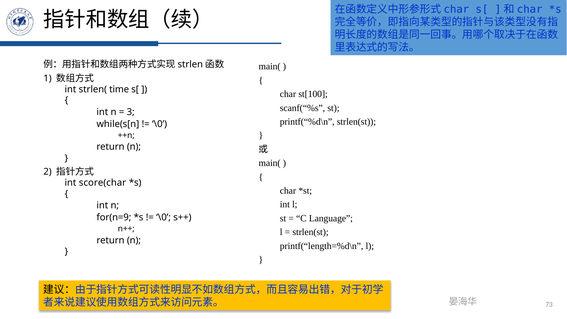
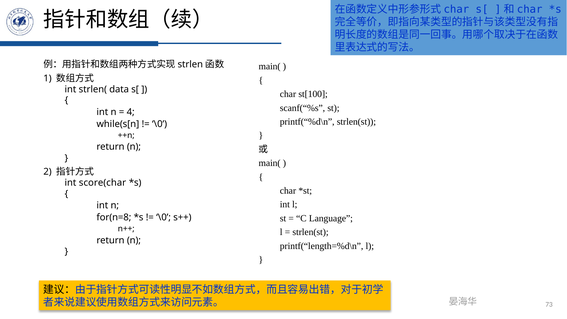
time: time -> data
3: 3 -> 4
for(n=9: for(n=9 -> for(n=8
